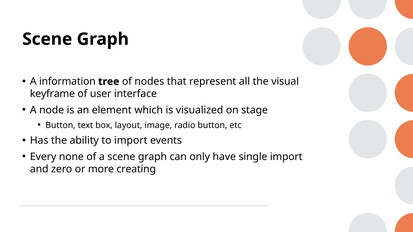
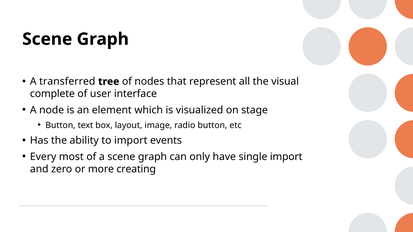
information: information -> transferred
keyframe: keyframe -> complete
none: none -> most
